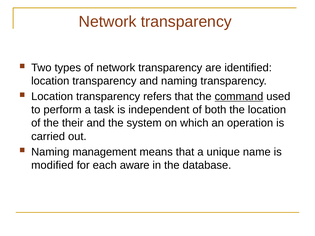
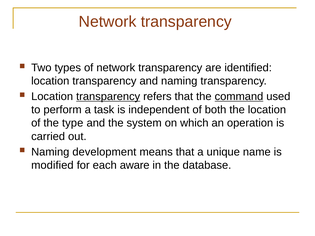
transparency at (108, 97) underline: none -> present
their: their -> type
management: management -> development
